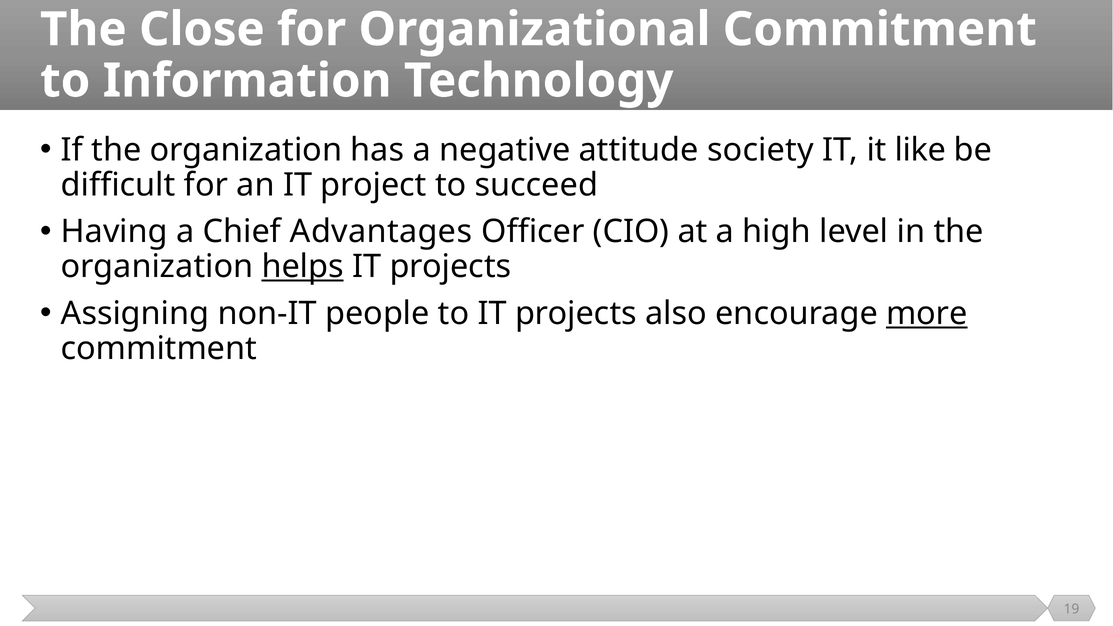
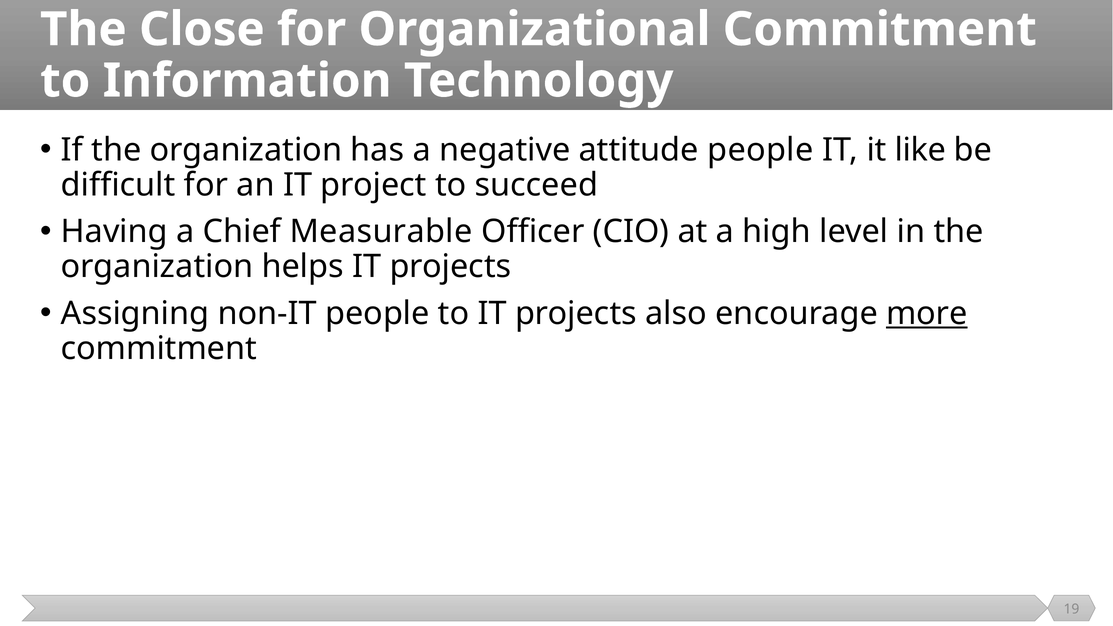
attitude society: society -> people
Advantages: Advantages -> Measurable
helps underline: present -> none
